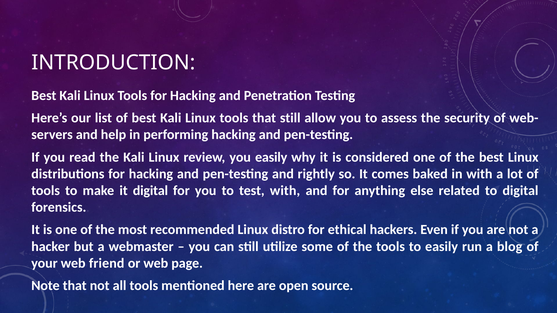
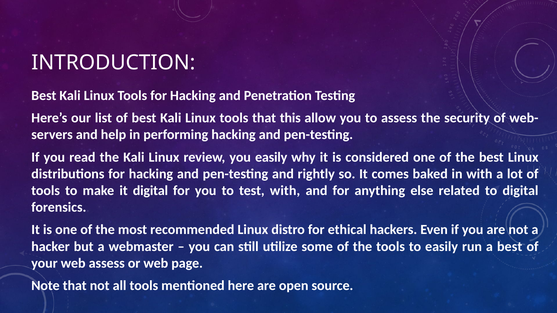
that still: still -> this
a blog: blog -> best
web friend: friend -> assess
